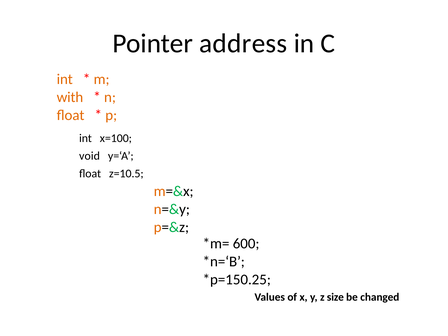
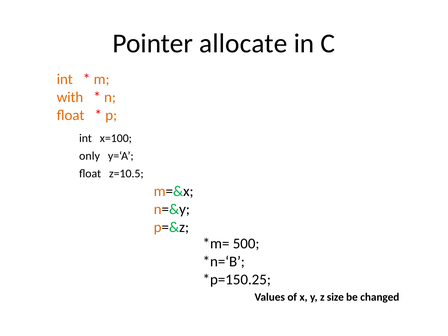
address: address -> allocate
void: void -> only
600: 600 -> 500
